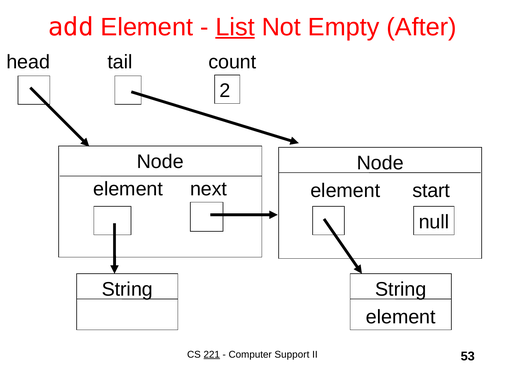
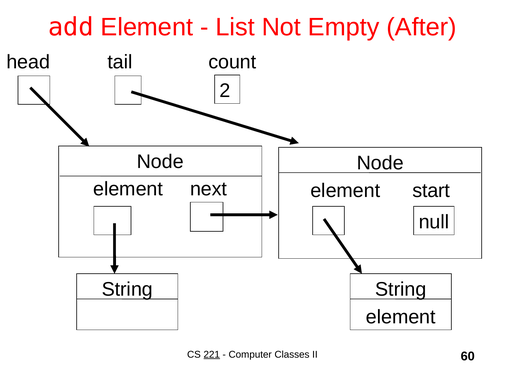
List underline: present -> none
Support: Support -> Classes
53: 53 -> 60
